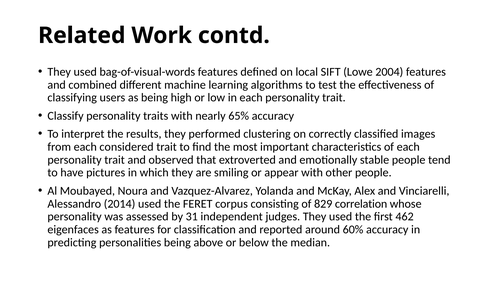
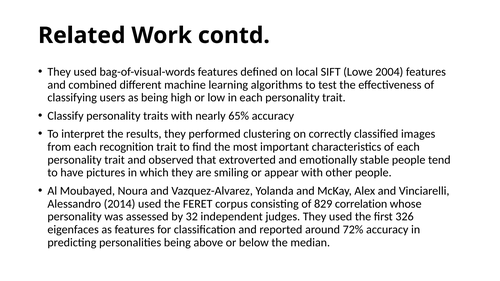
considered: considered -> recognition
31: 31 -> 32
462: 462 -> 326
60%: 60% -> 72%
